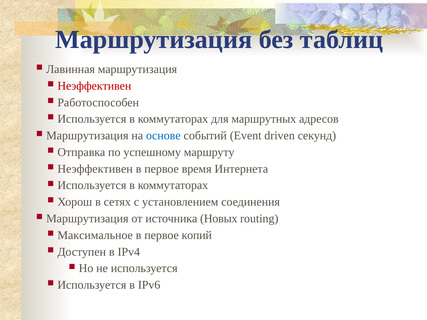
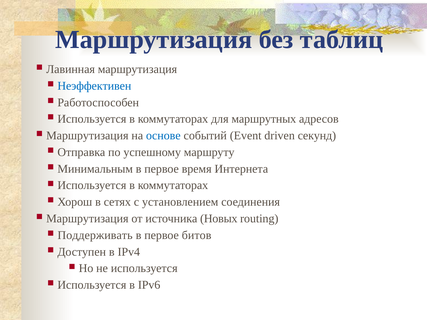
Неэффективен at (94, 86) colour: red -> blue
Неэффективен at (95, 169): Неэффективен -> Минимальным
Максимальное: Максимальное -> Поддерживать
копий: копий -> битов
